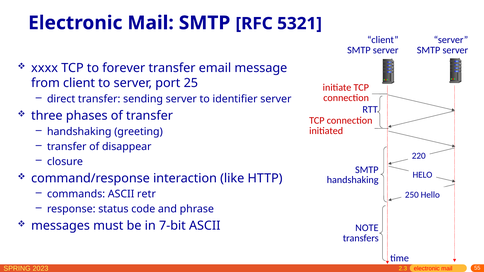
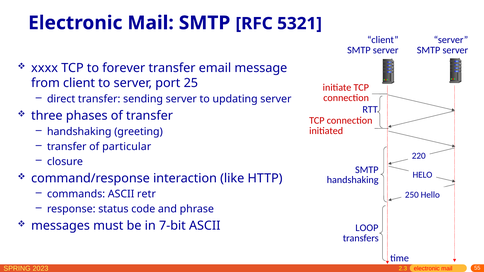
identifier: identifier -> updating
disappear: disappear -> particular
NOTE: NOTE -> LOOP
